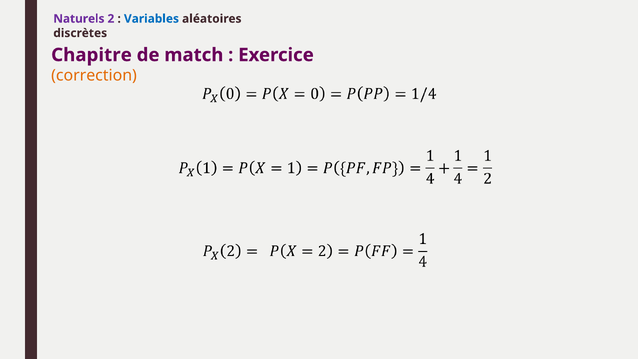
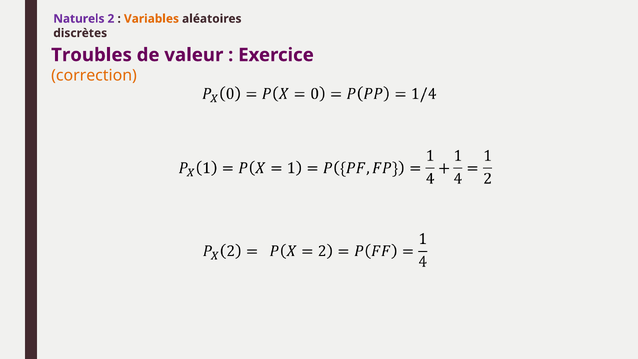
Variables colour: blue -> orange
Chapitre: Chapitre -> Troubles
match: match -> valeur
